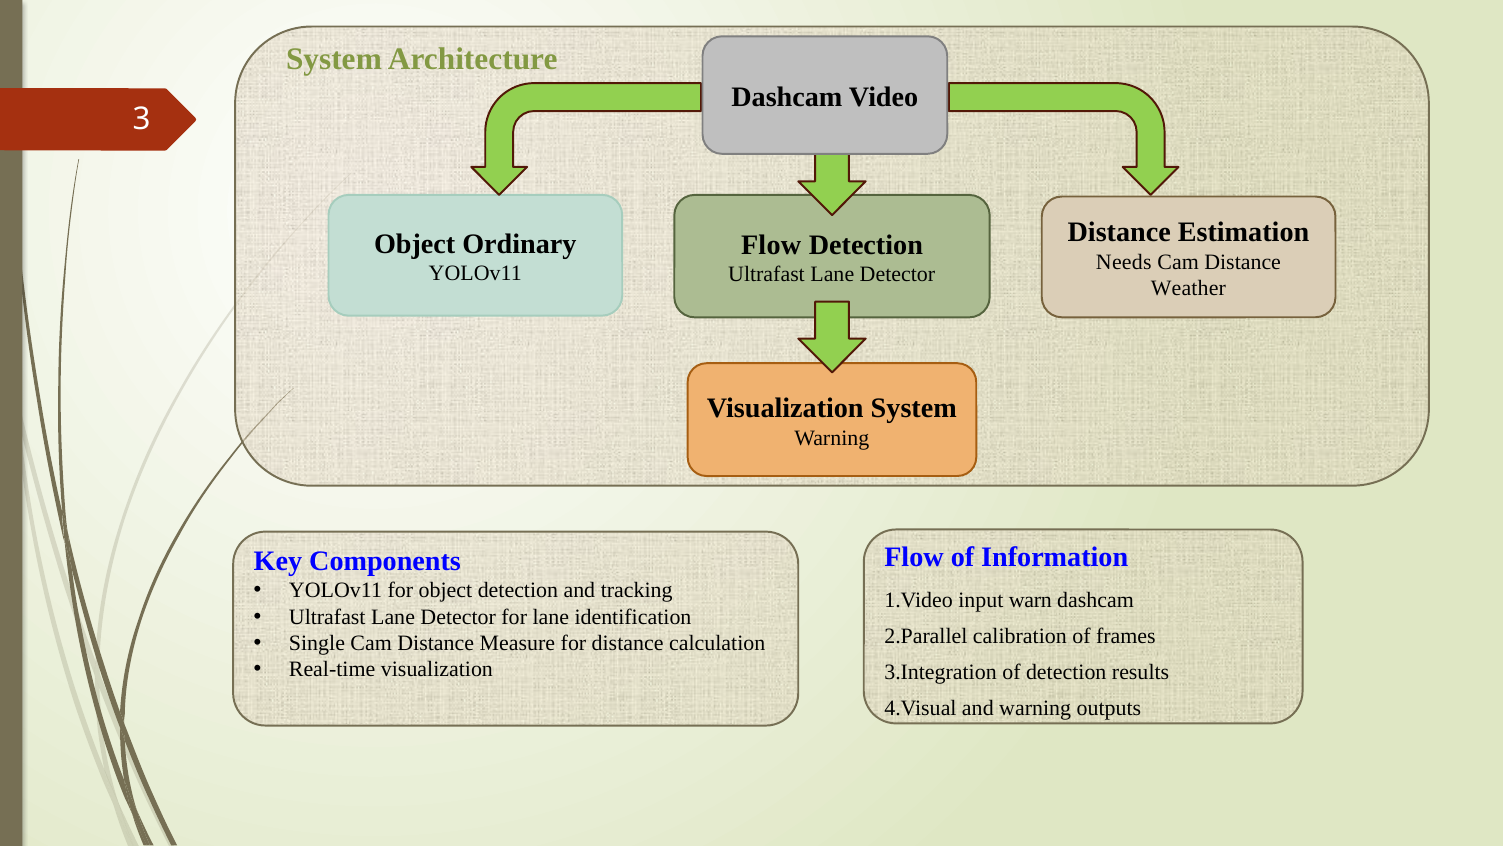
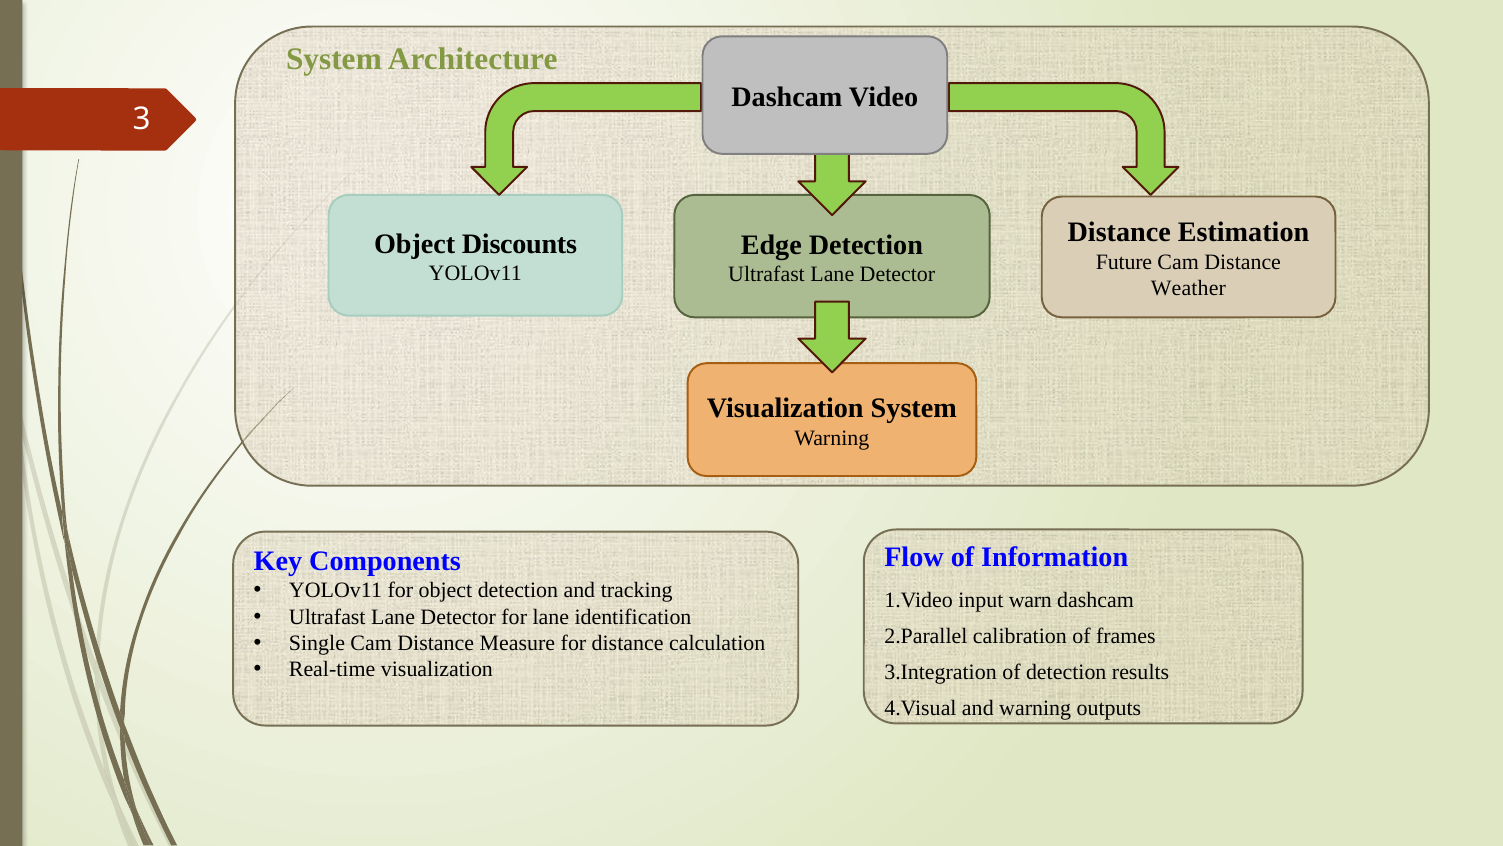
Ordinary: Ordinary -> Discounts
Flow at (771, 245): Flow -> Edge
Needs: Needs -> Future
